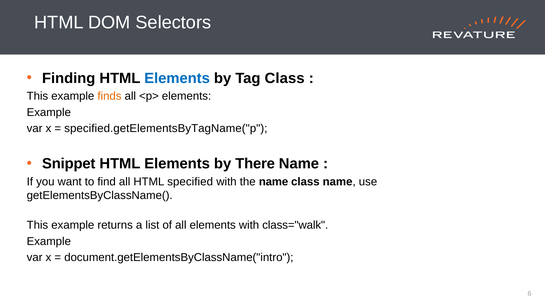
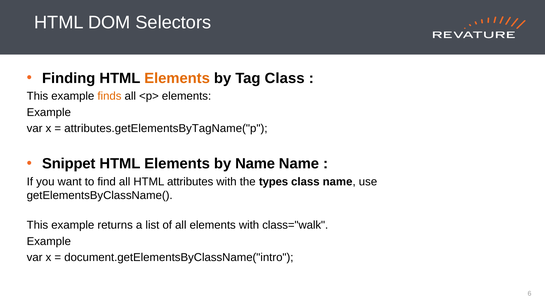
Elements at (177, 78) colour: blue -> orange
specified.getElementsByTagName("p: specified.getElementsByTagName("p -> attributes.getElementsByTagName("p
by There: There -> Name
specified: specified -> attributes
the name: name -> types
